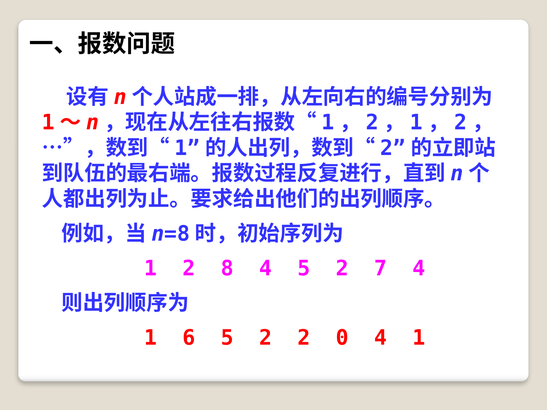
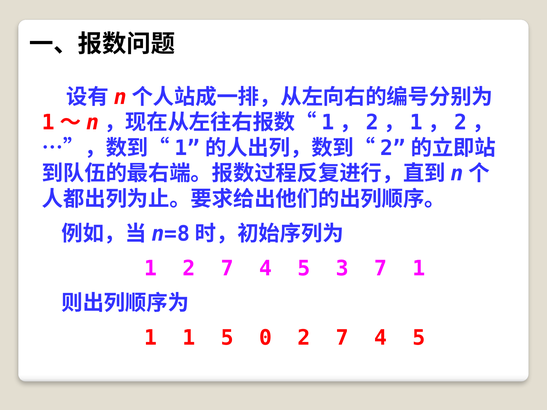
1 2 8: 8 -> 7
4 5 2: 2 -> 3
7 4: 4 -> 1
1 6: 6 -> 1
2 at (266, 338): 2 -> 0
0 at (342, 338): 0 -> 7
1 at (419, 338): 1 -> 5
